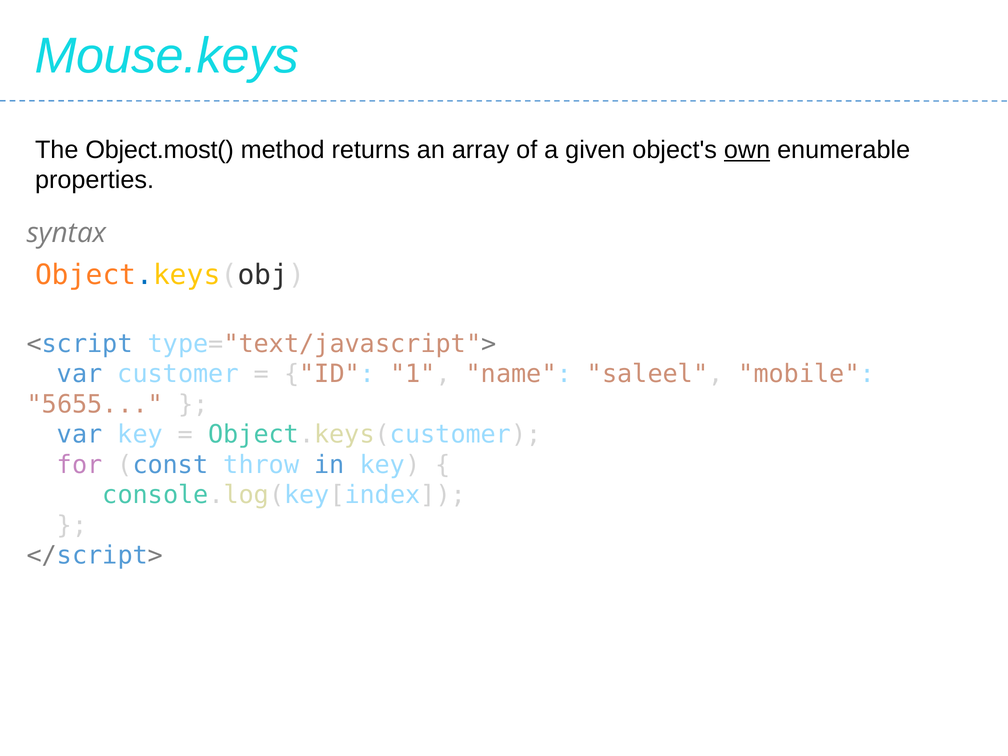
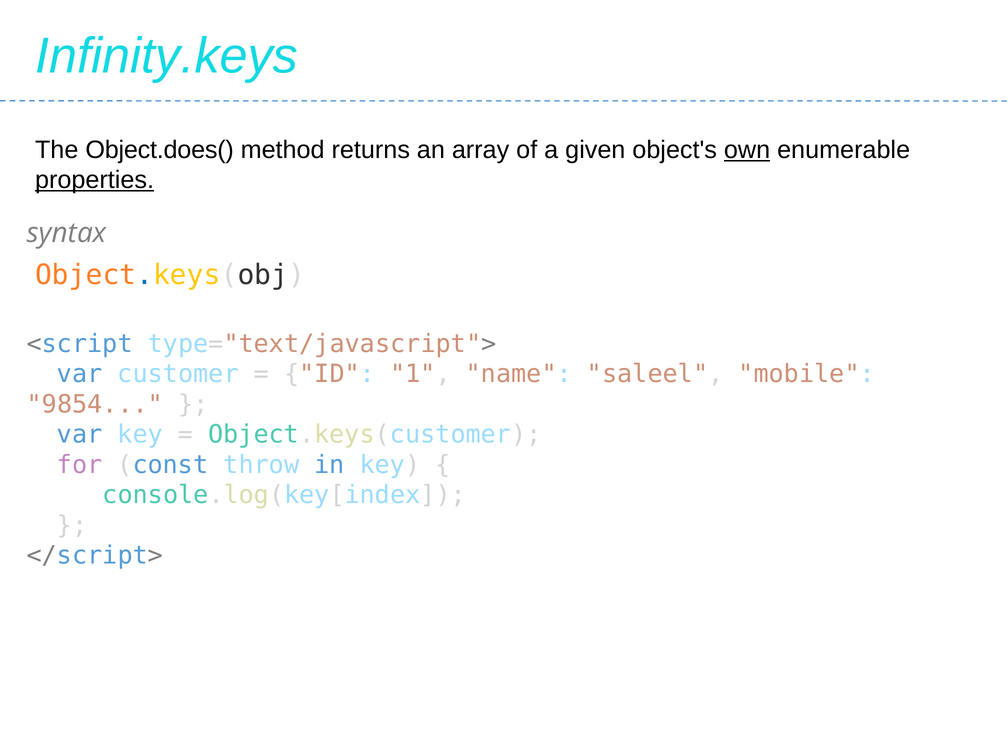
Mouse.keys: Mouse.keys -> Infinity.keys
Object.most(: Object.most( -> Object.does(
properties underline: none -> present
5655: 5655 -> 9854
